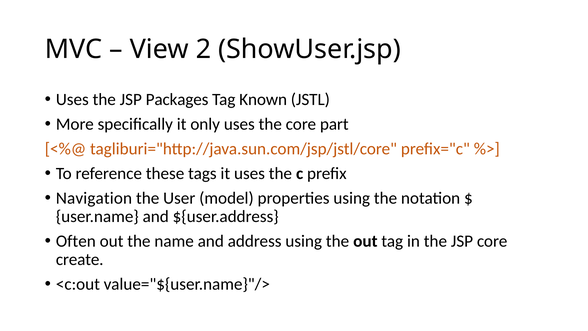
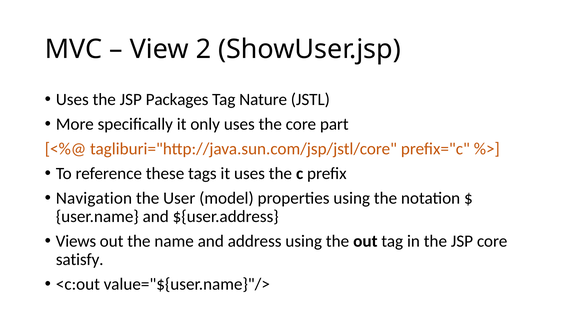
Known: Known -> Nature
Often: Often -> Views
create: create -> satisfy
